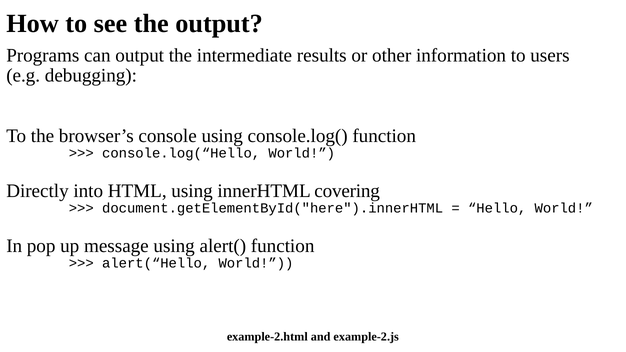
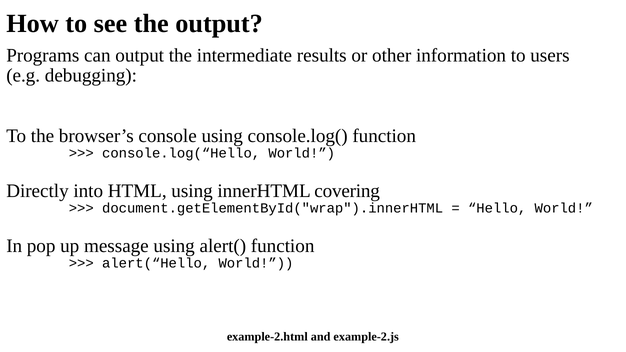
document.getElementById("here").innerHTML: document.getElementById("here").innerHTML -> document.getElementById("wrap").innerHTML
